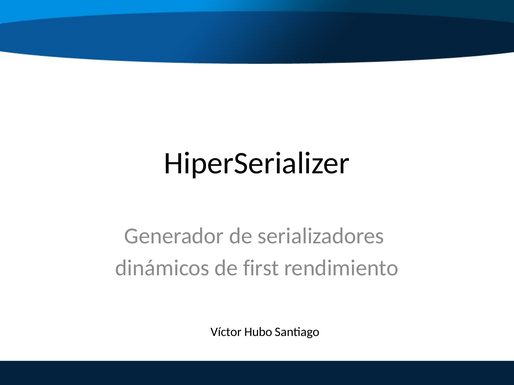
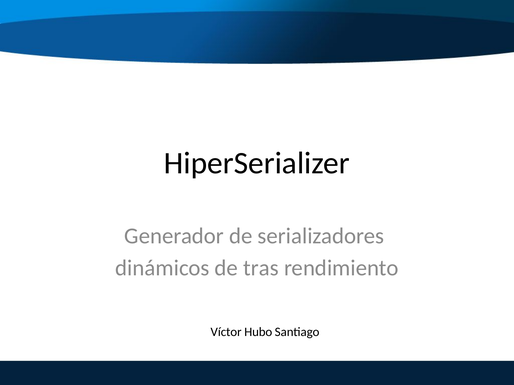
first: first -> tras
